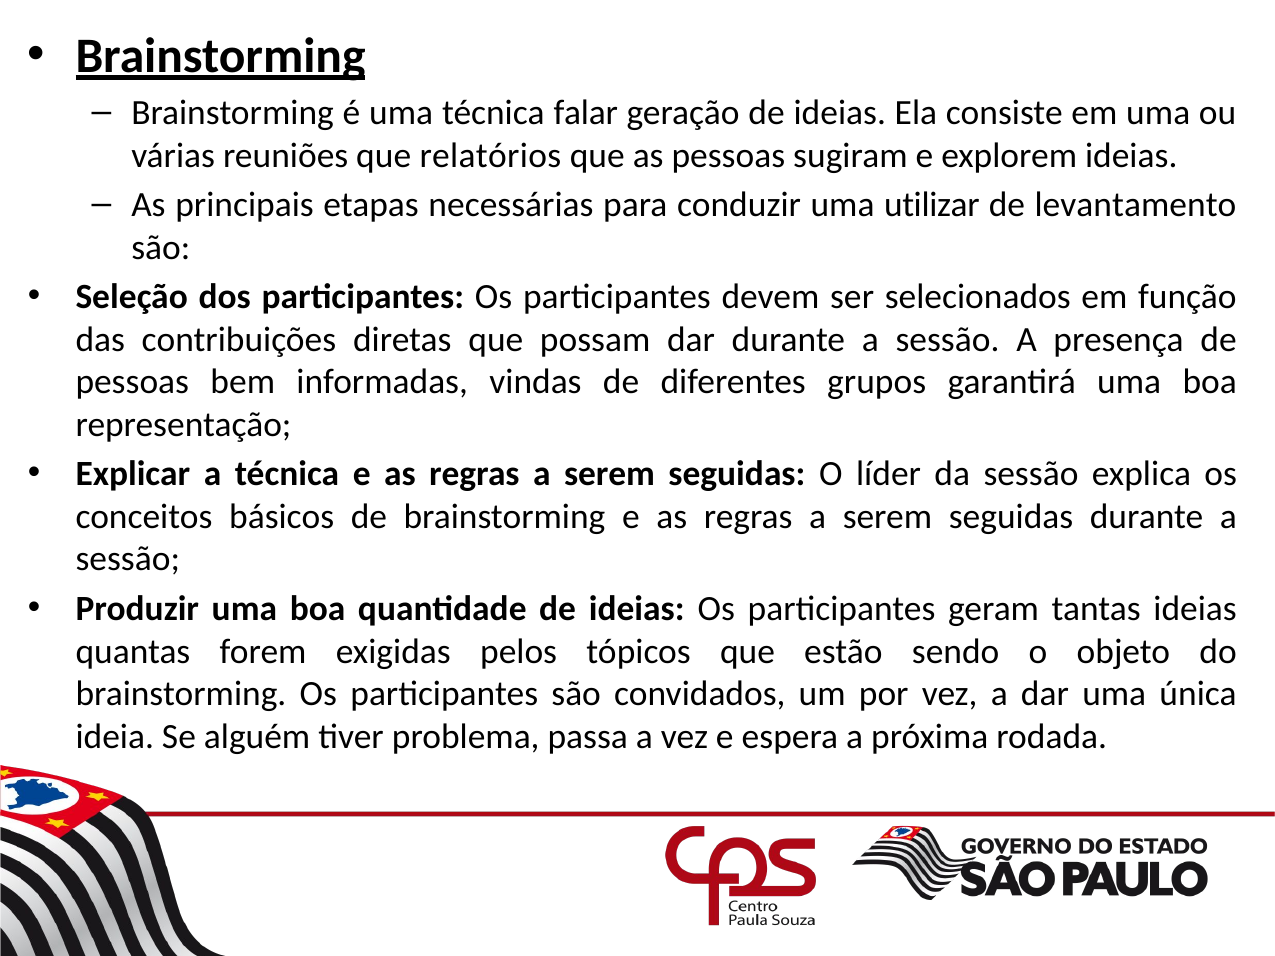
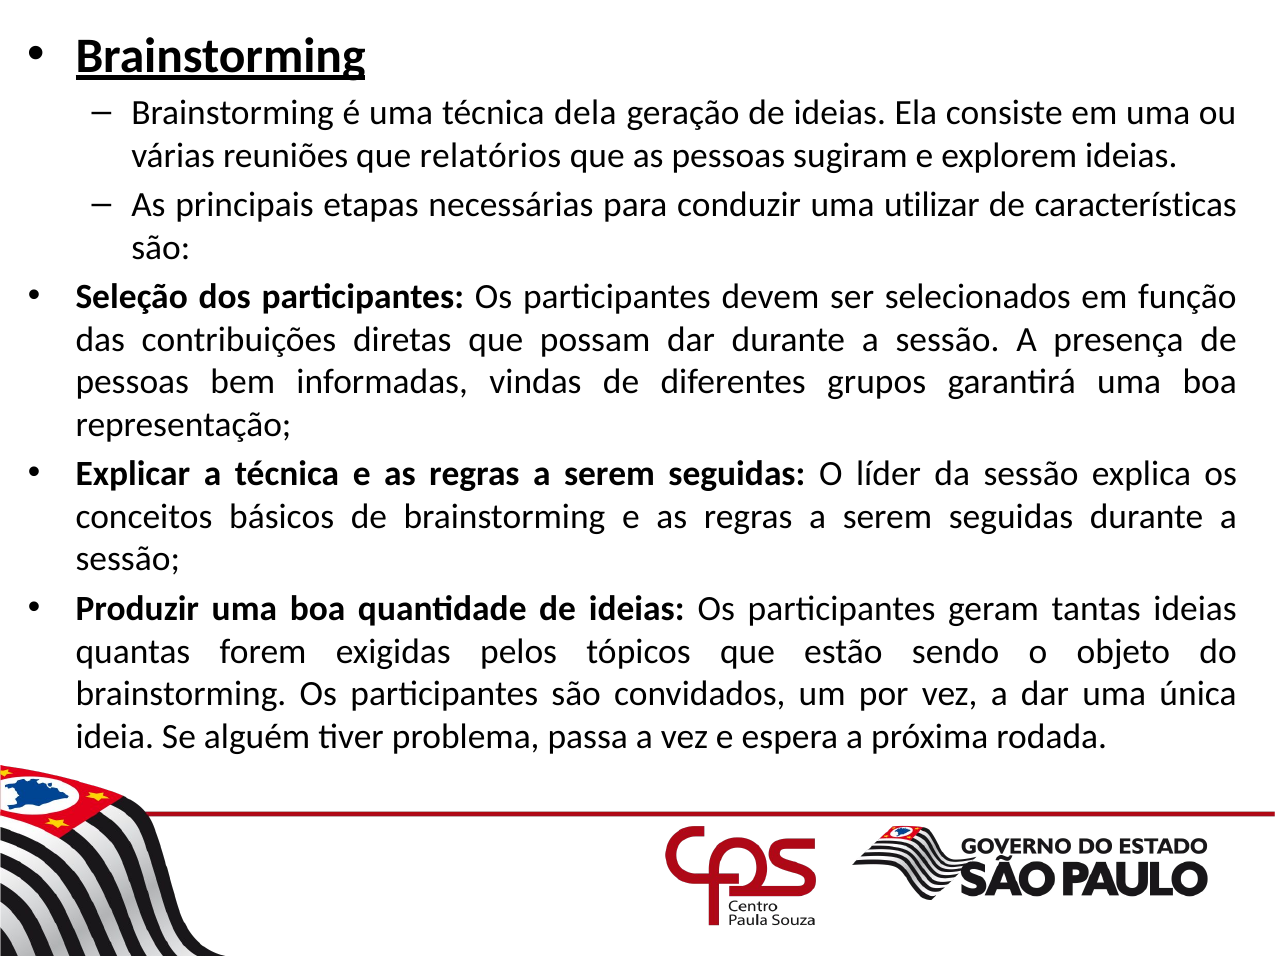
falar: falar -> dela
levantamento: levantamento -> características
